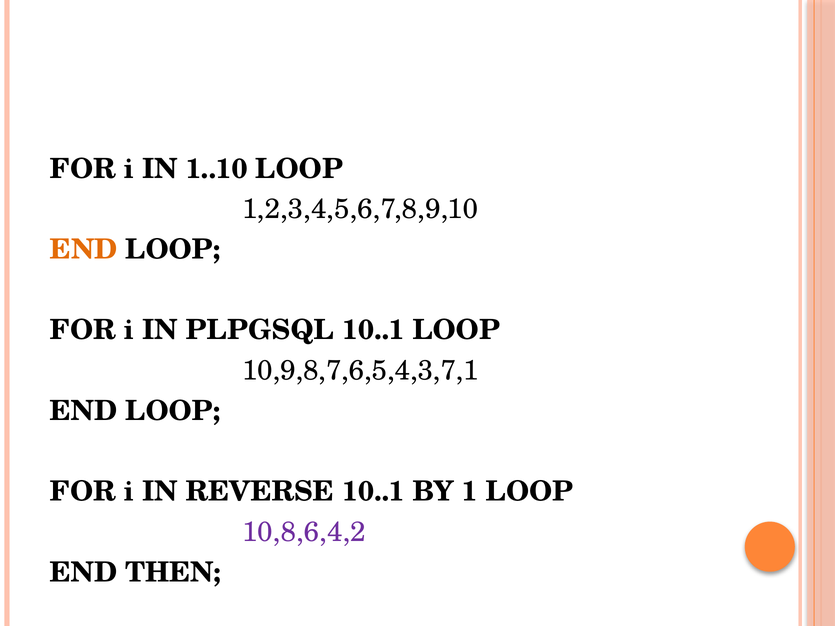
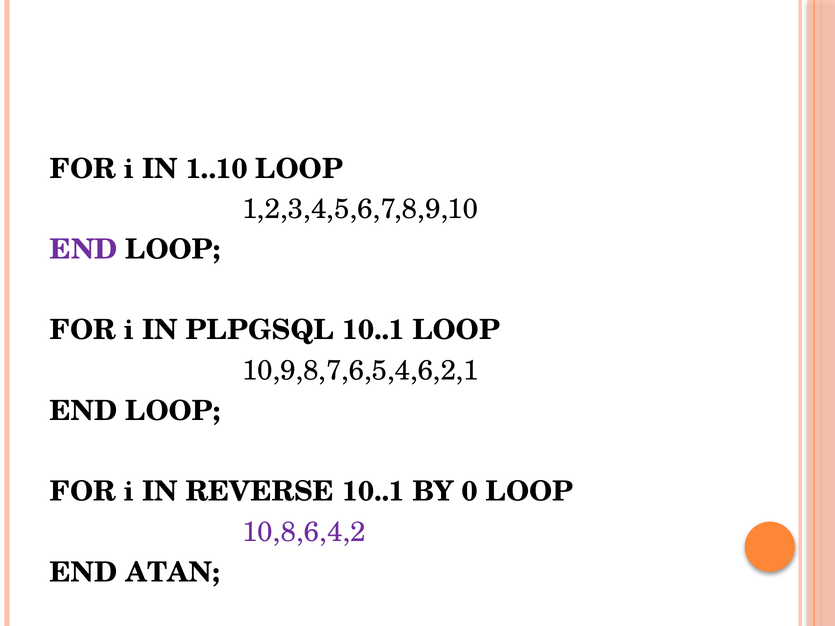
END at (84, 250) colour: orange -> purple
10,9,8,7,6,5,4,3,7,1: 10,9,8,7,6,5,4,3,7,1 -> 10,9,8,7,6,5,4,6,2,1
1: 1 -> 0
THEN: THEN -> ATAN
